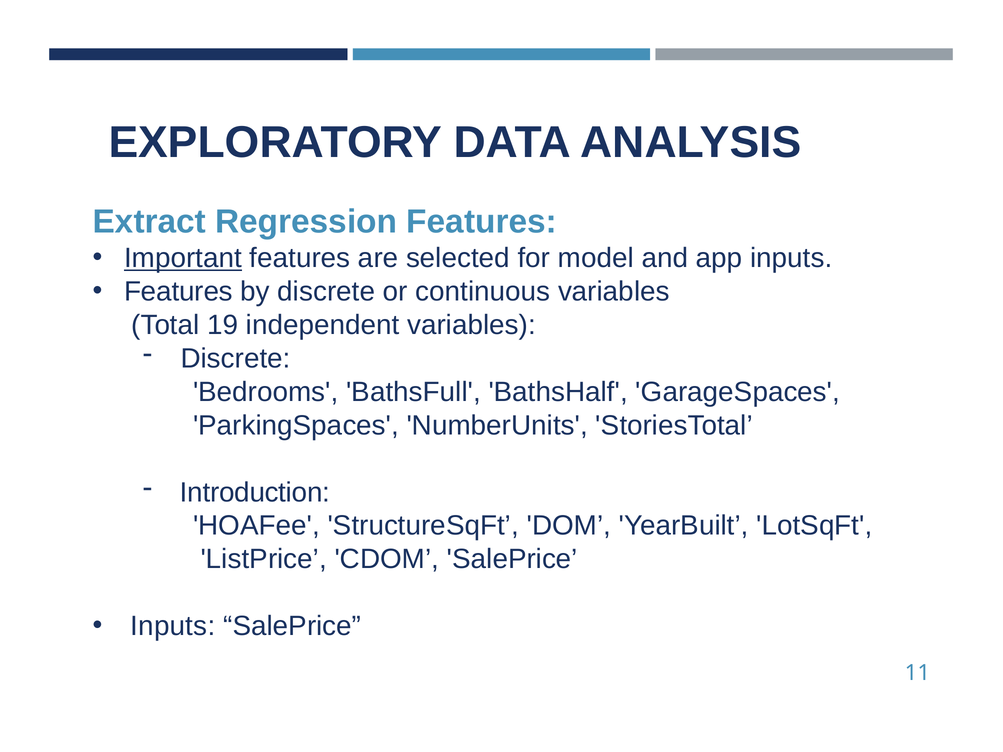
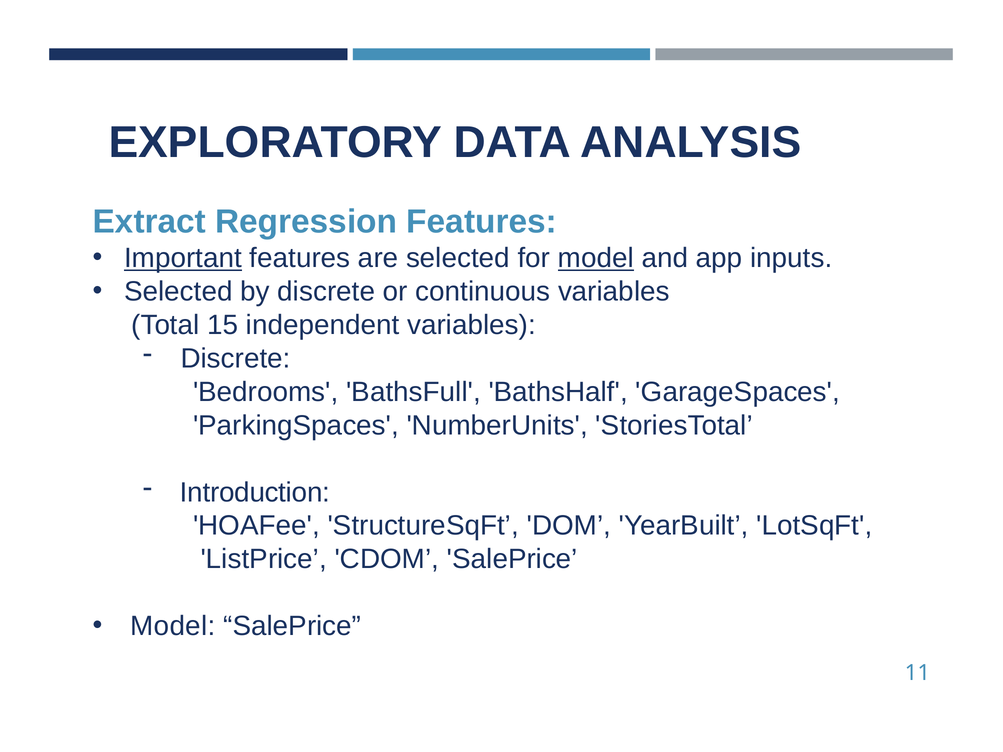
model at (596, 258) underline: none -> present
Features at (178, 292): Features -> Selected
19: 19 -> 15
Inputs at (173, 626): Inputs -> Model
